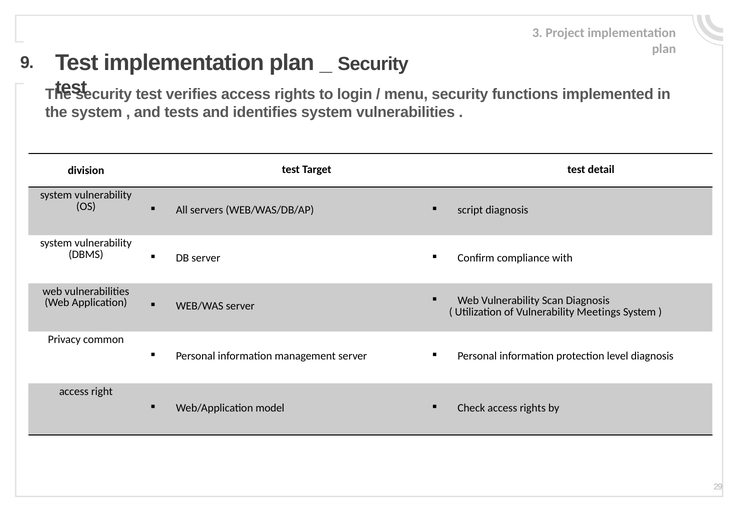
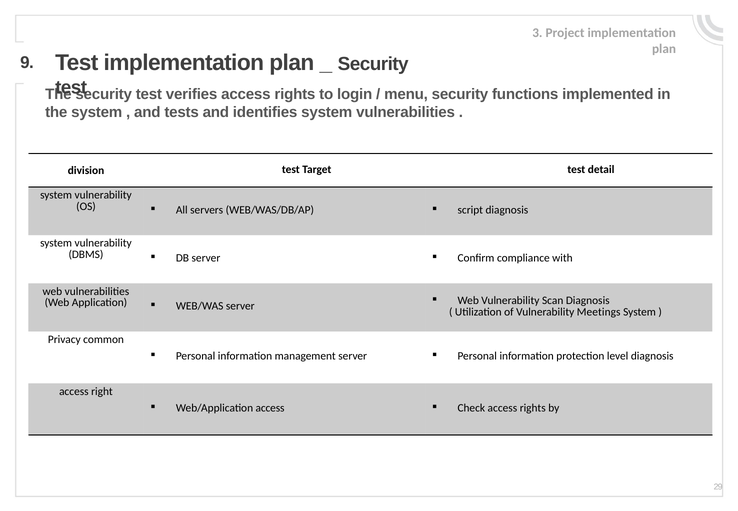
Web/Application model: model -> access
